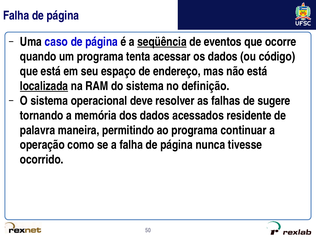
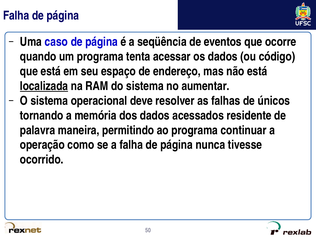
seqüência underline: present -> none
definição: definição -> aumentar
sugere: sugere -> únicos
